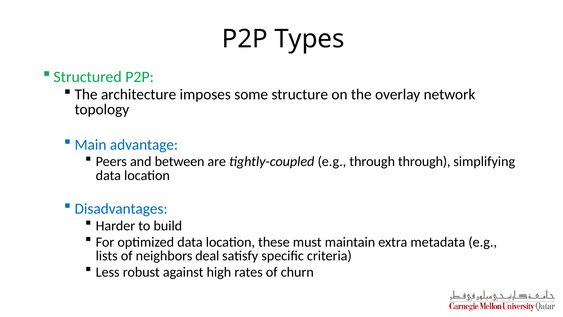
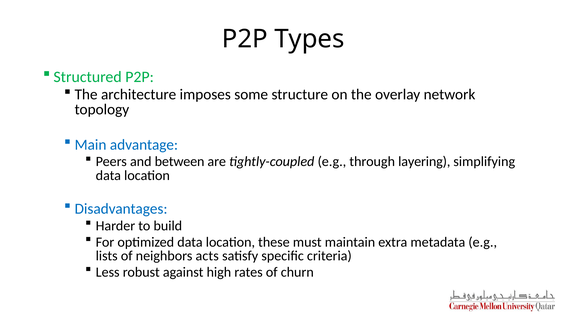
through through: through -> layering
deal: deal -> acts
